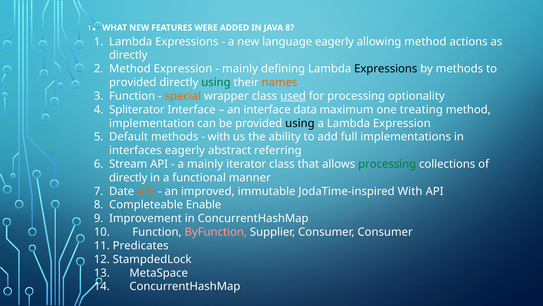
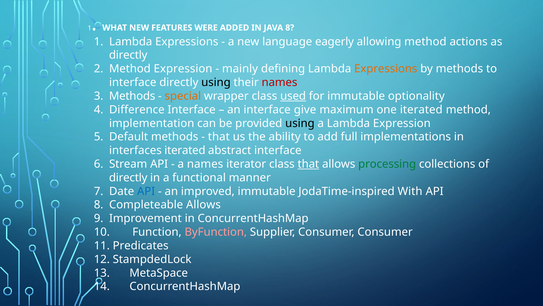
Expressions at (386, 69) colour: black -> orange
provided at (133, 82): provided -> interface
using at (216, 82) colour: green -> black
names at (279, 82) colour: orange -> red
Function at (132, 96): Function -> Methods
for processing: processing -> immutable
Spliterator: Spliterator -> Difference
data: data -> give
one treating: treating -> iterated
with at (219, 137): with -> that
interfaces eagerly: eagerly -> iterated
abstract referring: referring -> interface
a mainly: mainly -> names
that at (308, 164) underline: none -> present
API at (146, 191) colour: orange -> blue
Completeable Enable: Enable -> Allows
